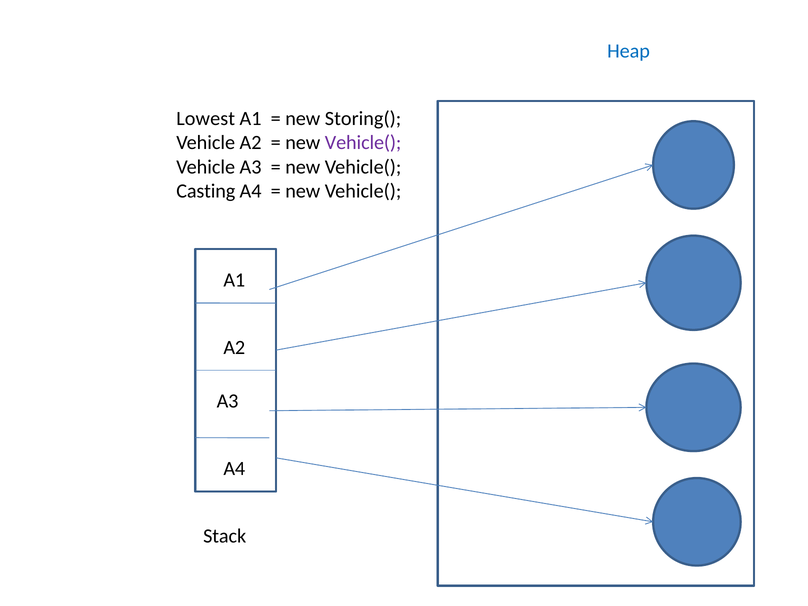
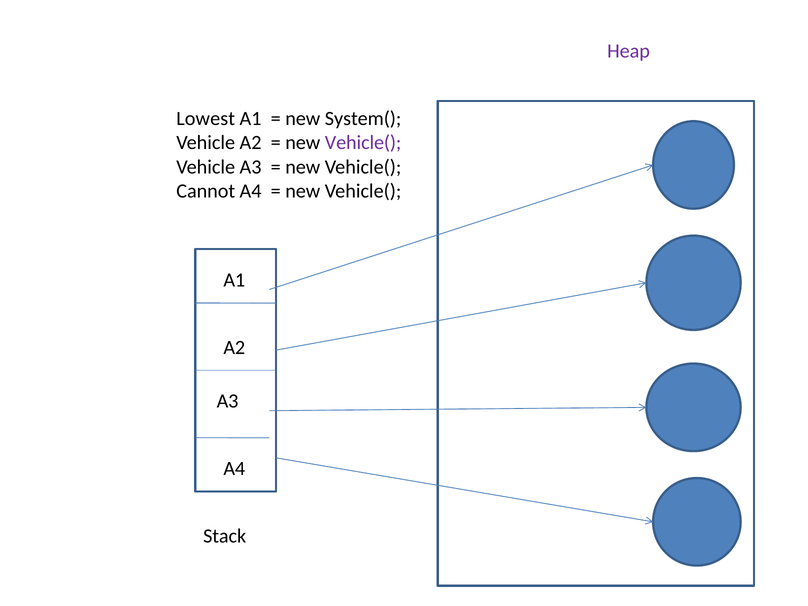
Heap colour: blue -> purple
Storing(: Storing( -> System(
Casting: Casting -> Cannot
